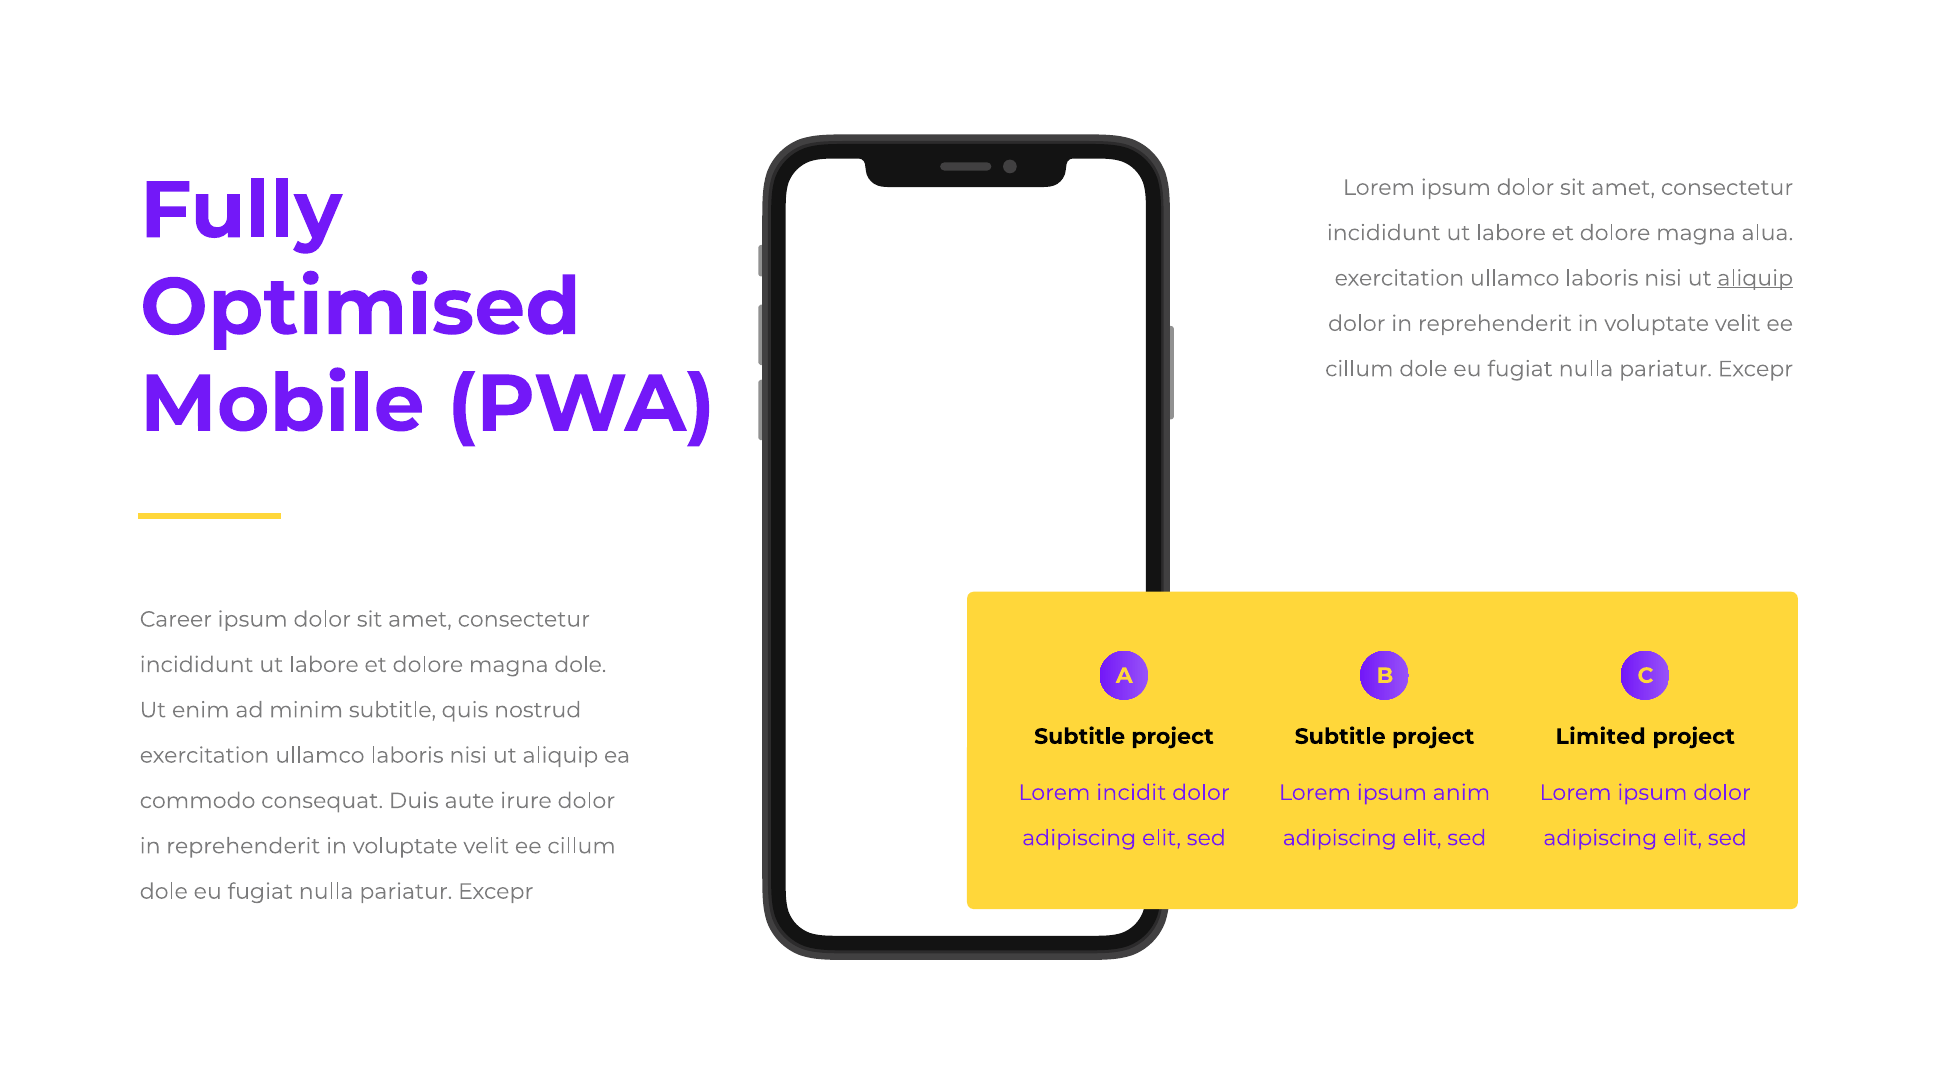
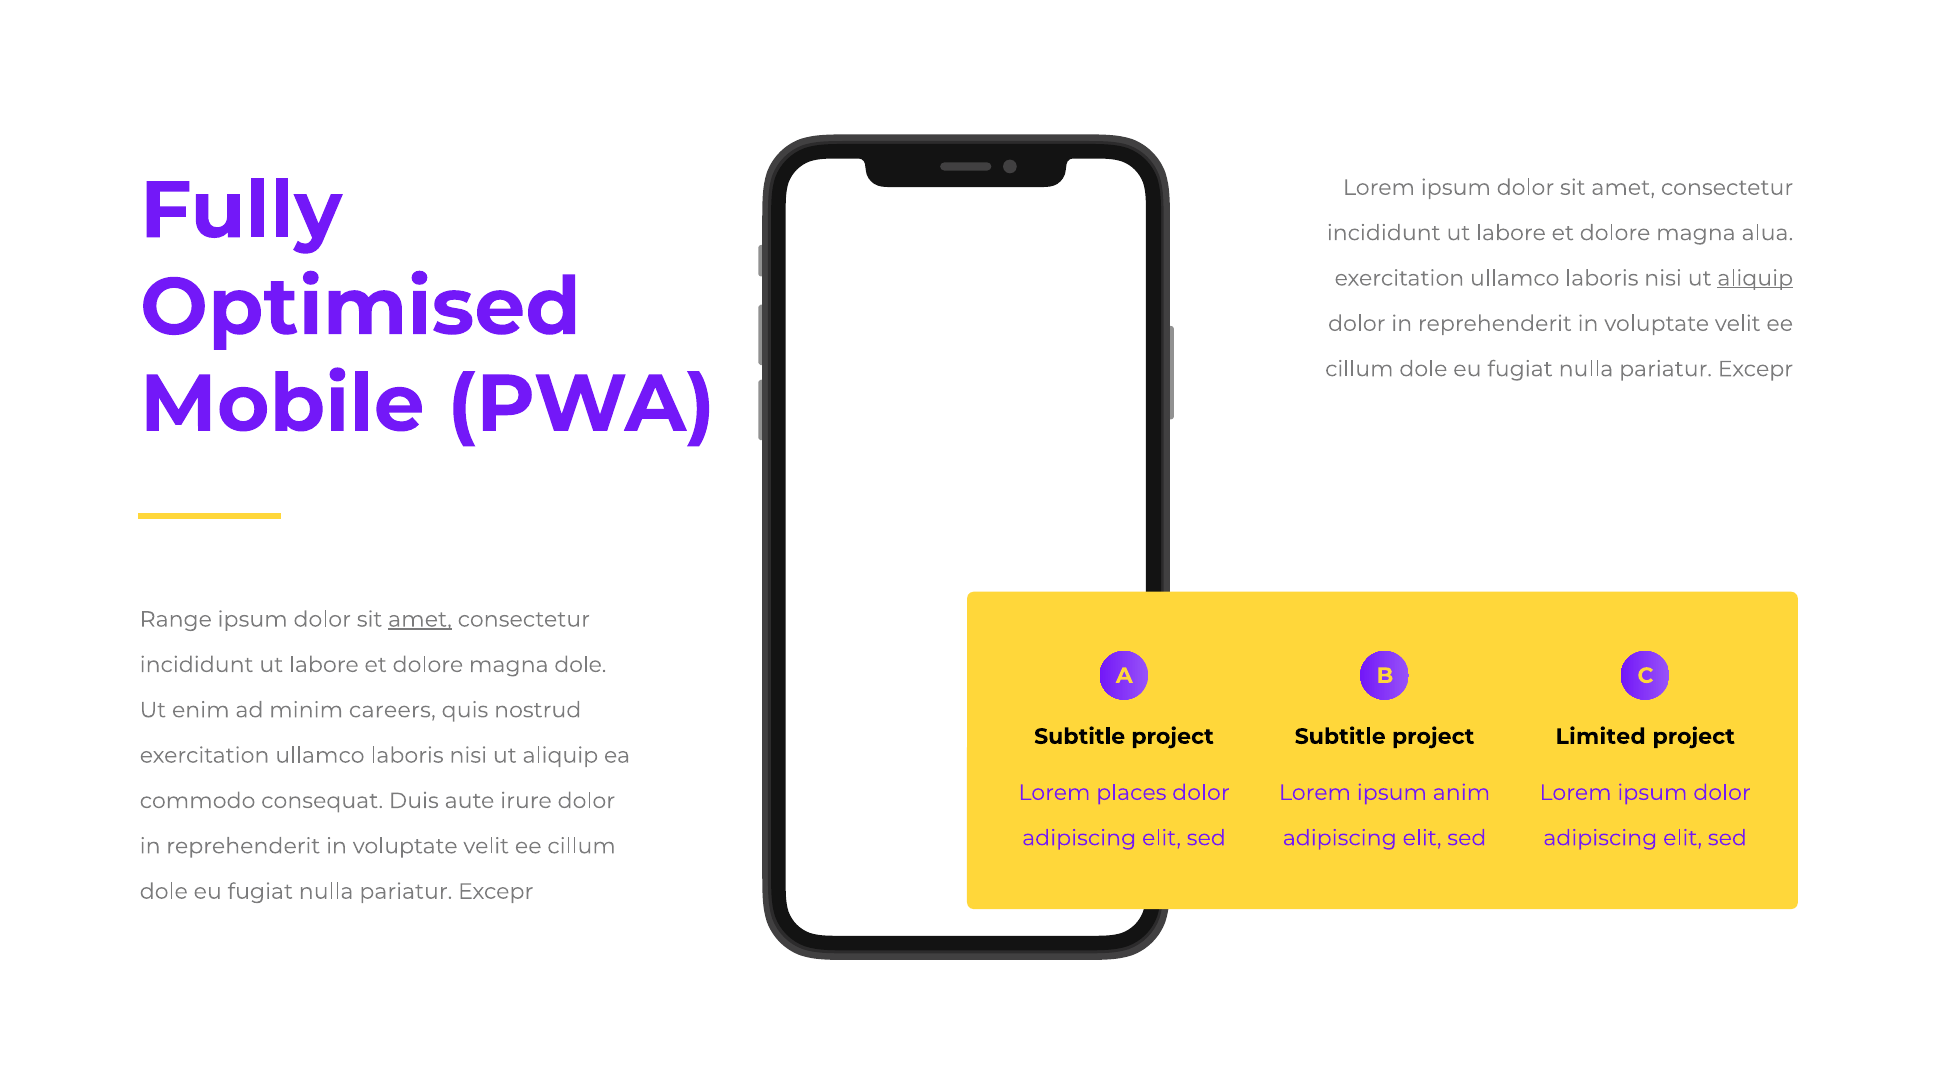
Career: Career -> Range
amet at (420, 619) underline: none -> present
minim subtitle: subtitle -> careers
incidit: incidit -> places
